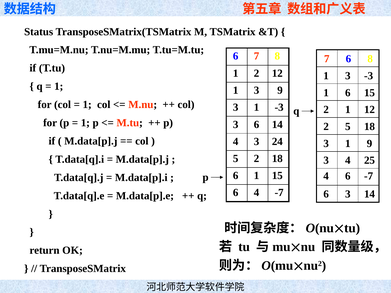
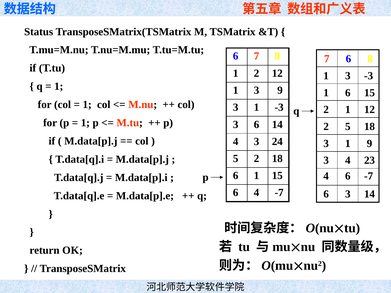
25: 25 -> 23
